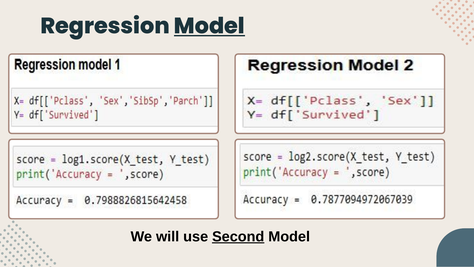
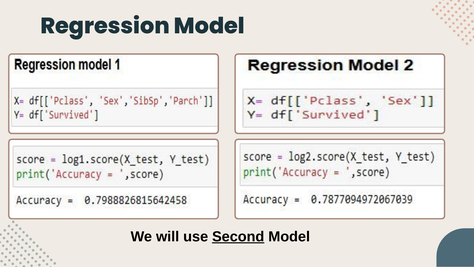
Model at (209, 26) underline: present -> none
